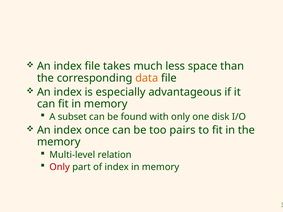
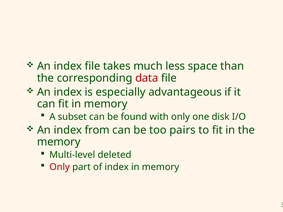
data colour: orange -> red
once: once -> from
relation: relation -> deleted
